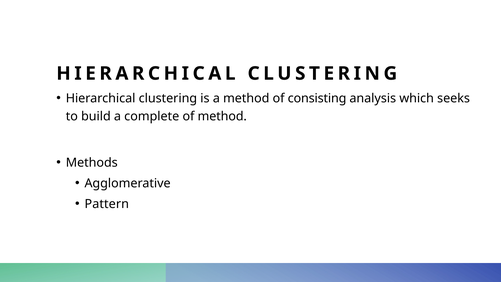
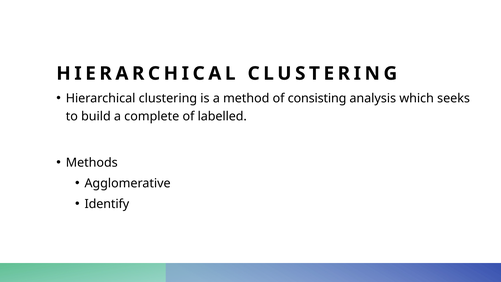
of method: method -> labelled
Pattern: Pattern -> Identify
